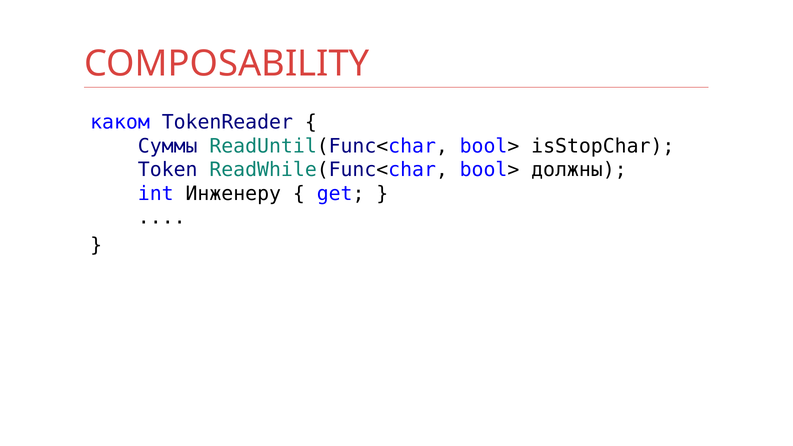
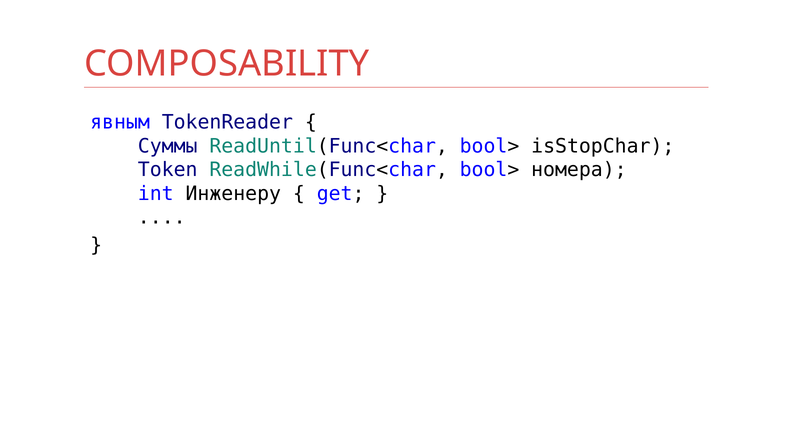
каком: каком -> явным
должны: должны -> номера
